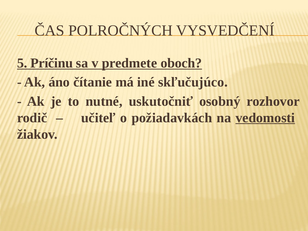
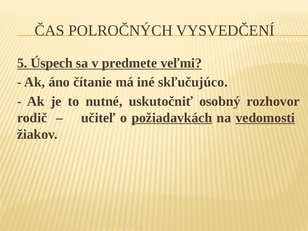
Príčinu: Príčinu -> Úspech
oboch: oboch -> veľmi
požiadavkách underline: none -> present
